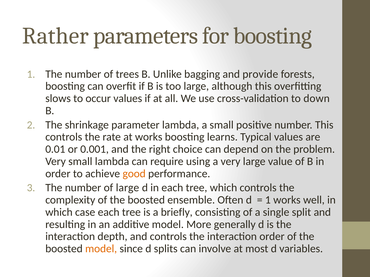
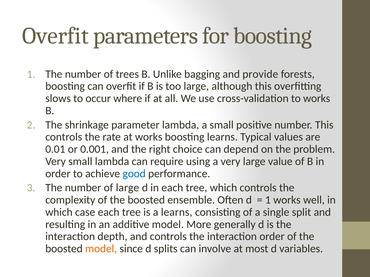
Rather at (55, 36): Rather -> Overfit
occur values: values -> where
to down: down -> works
good colour: orange -> blue
a briefly: briefly -> learns
